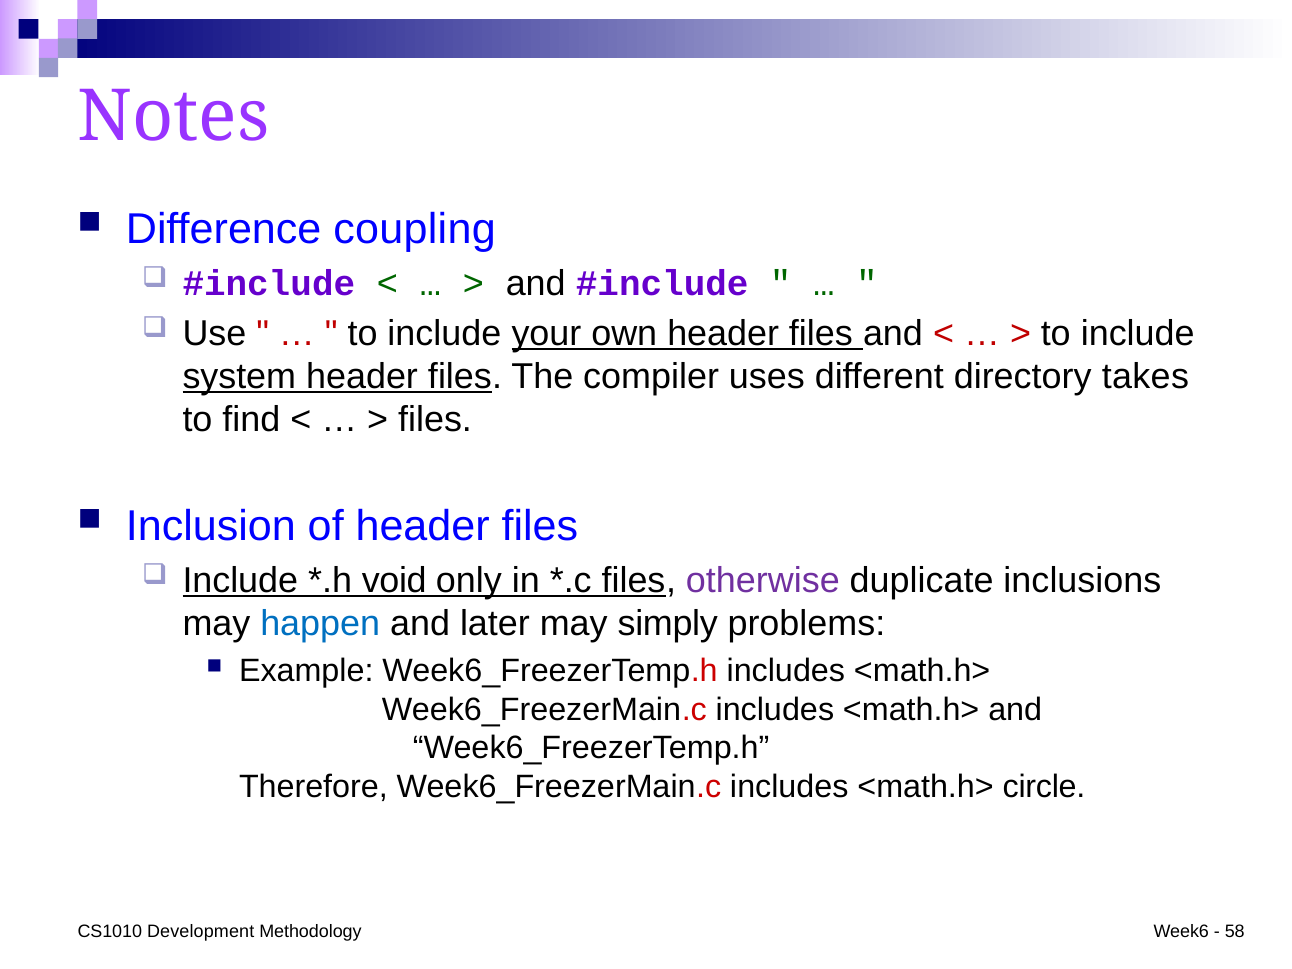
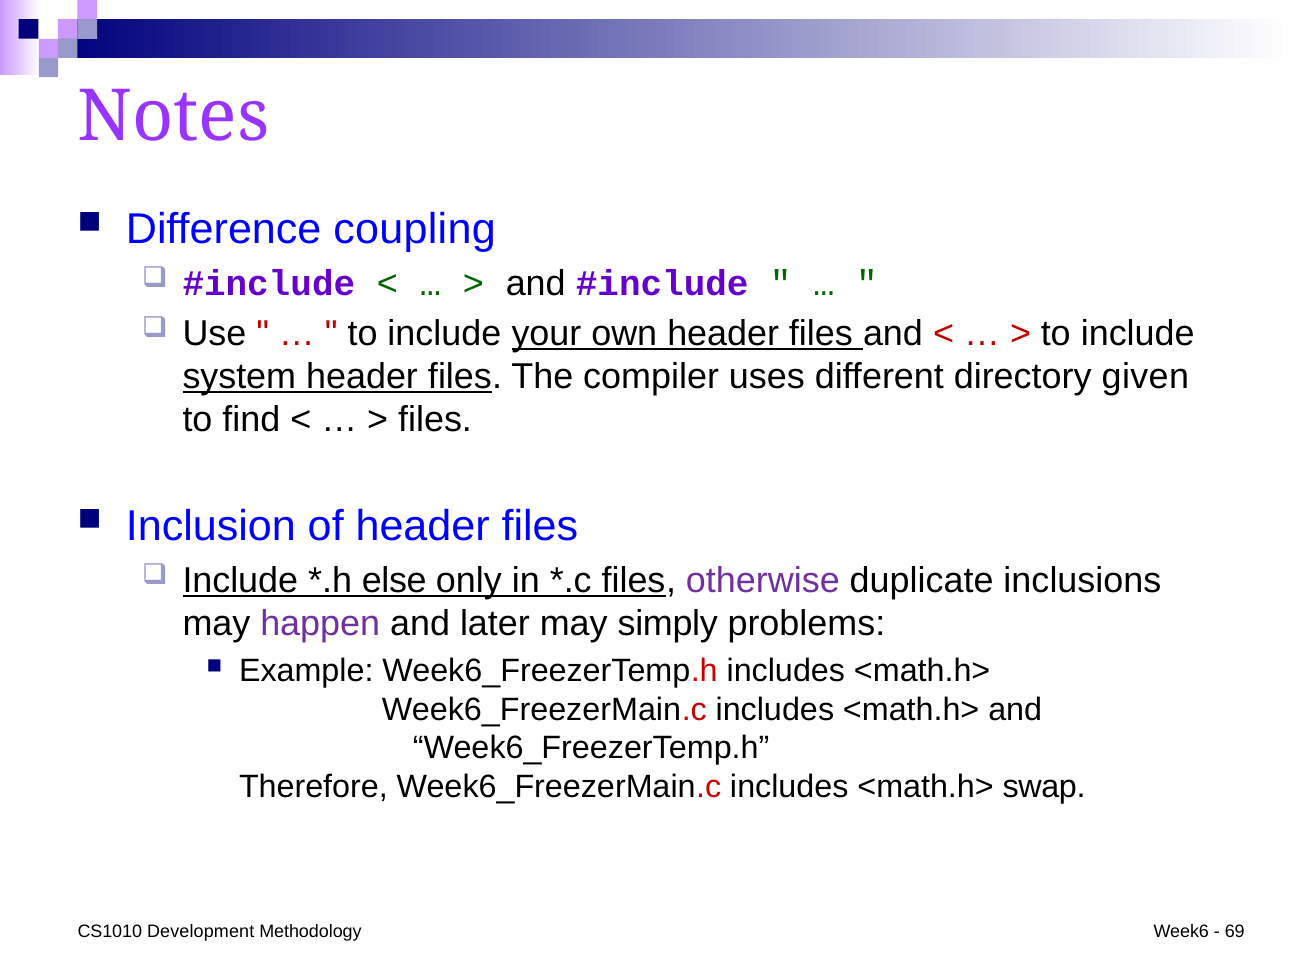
takes: takes -> given
void: void -> else
happen colour: blue -> purple
circle: circle -> swap
58: 58 -> 69
